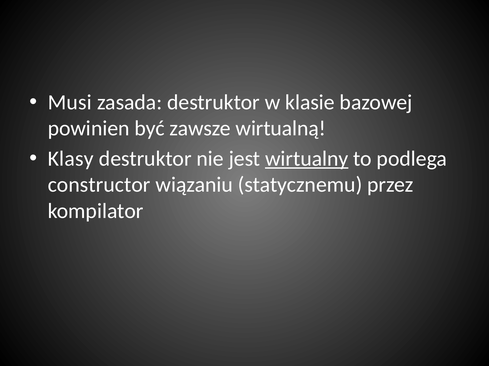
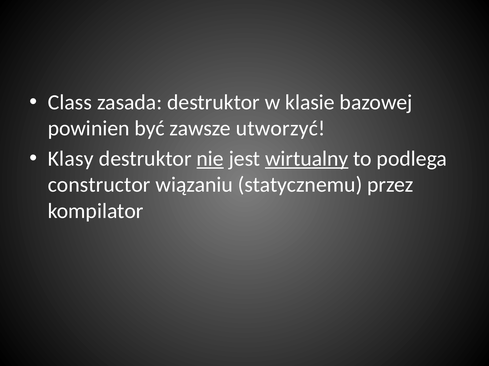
Musi: Musi -> Class
wirtualną: wirtualną -> utworzyć
nie underline: none -> present
